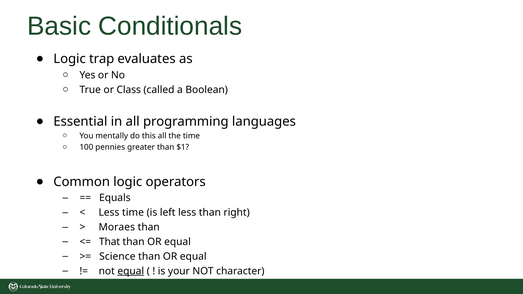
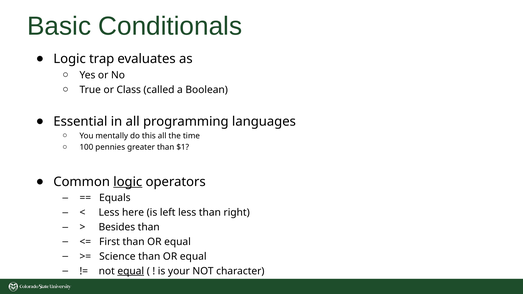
logic at (128, 182) underline: none -> present
Less time: time -> here
Moraes: Moraes -> Besides
That: That -> First
